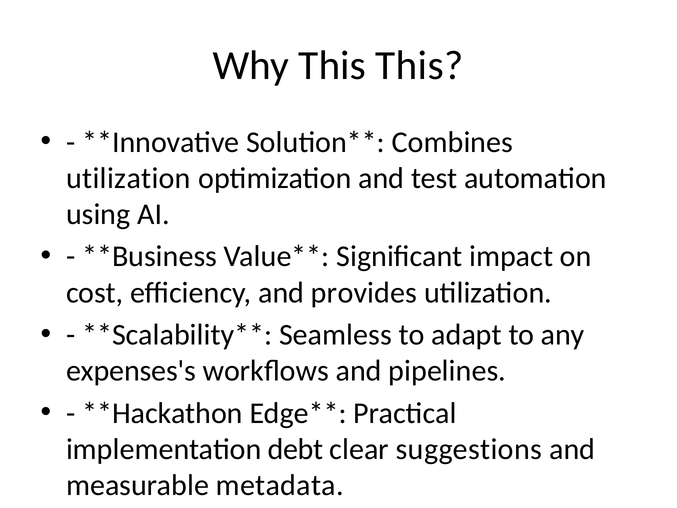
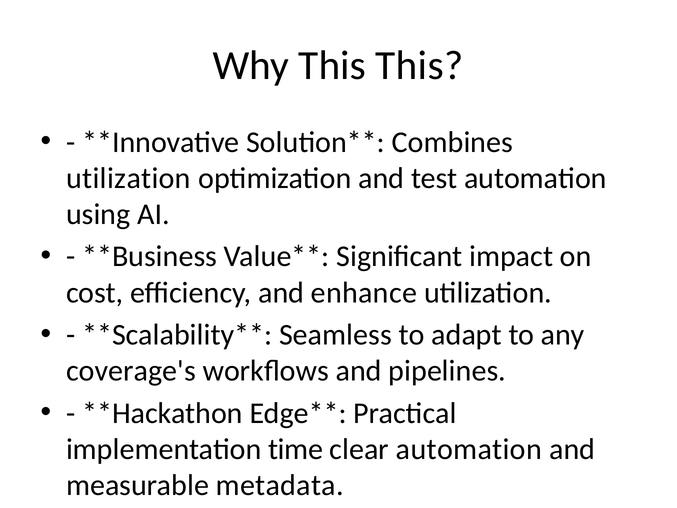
provides: provides -> enhance
expenses's: expenses's -> coverage's
debt: debt -> time
clear suggestions: suggestions -> automation
